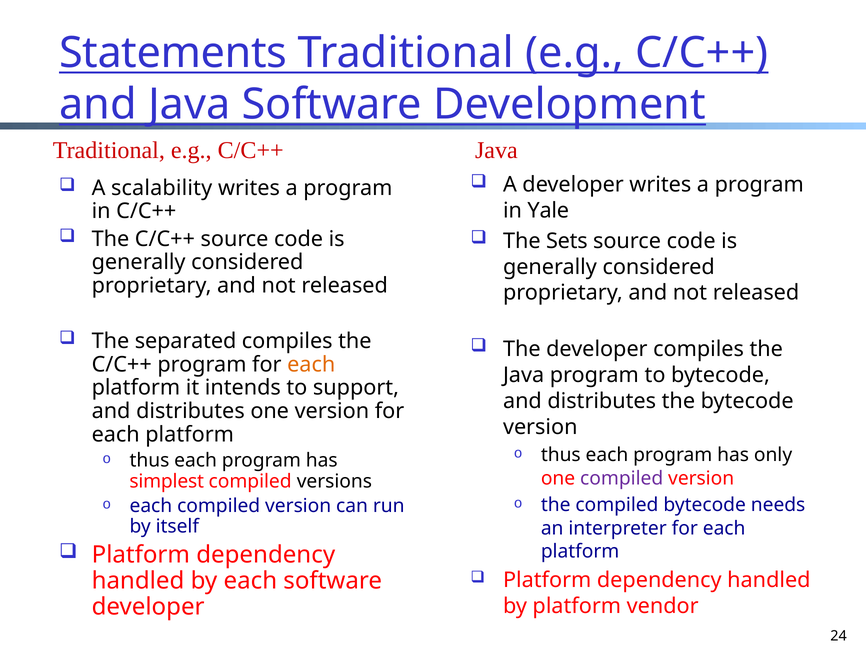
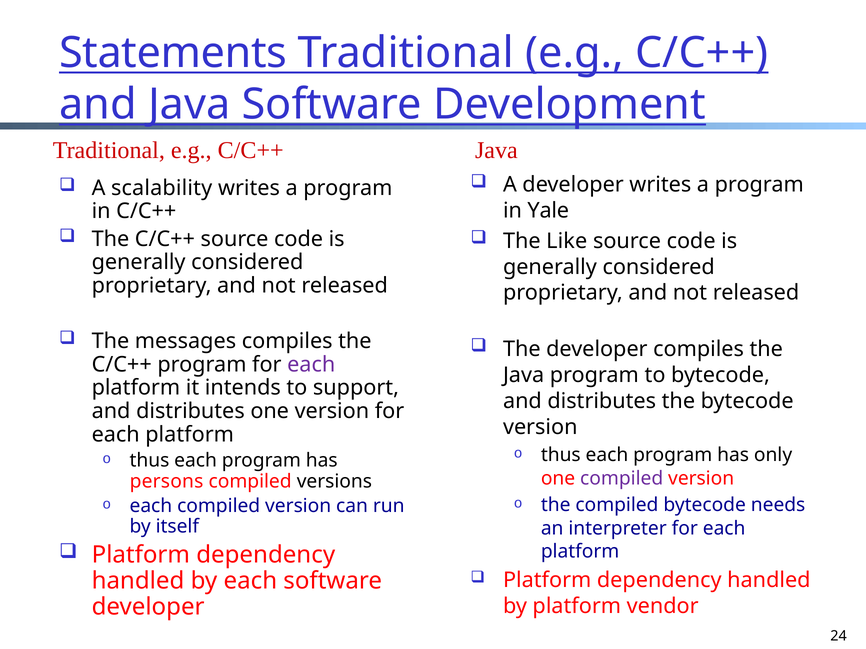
Sets: Sets -> Like
separated: separated -> messages
each at (311, 365) colour: orange -> purple
simplest: simplest -> persons
